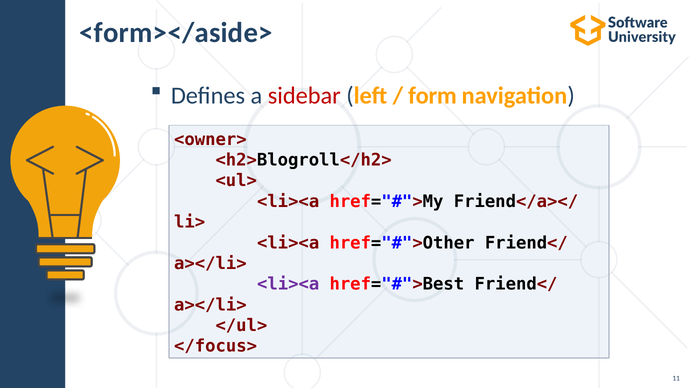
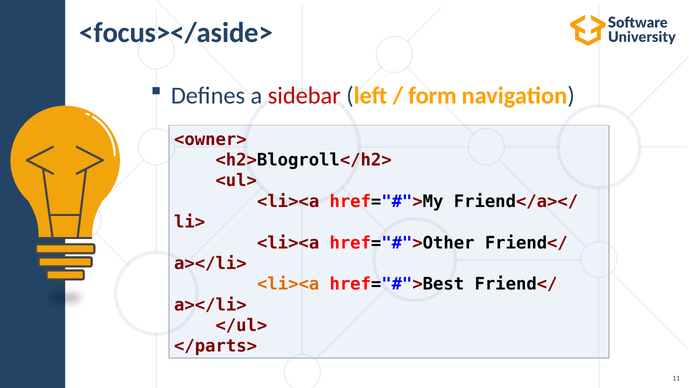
<form></aside>: <form></aside> -> <focus></aside>
<li><a at (288, 284) colour: purple -> orange
</focus>: </focus> -> </parts>
